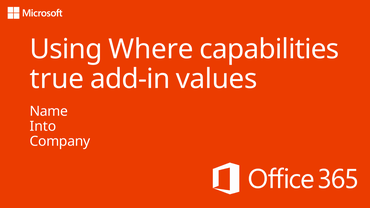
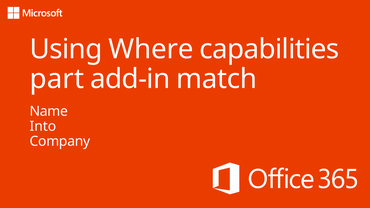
true: true -> part
values: values -> match
